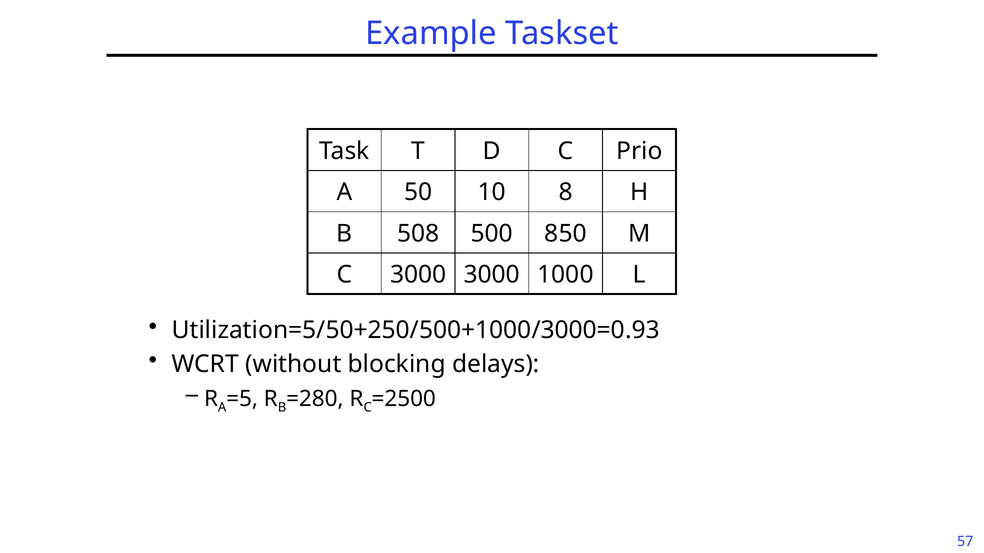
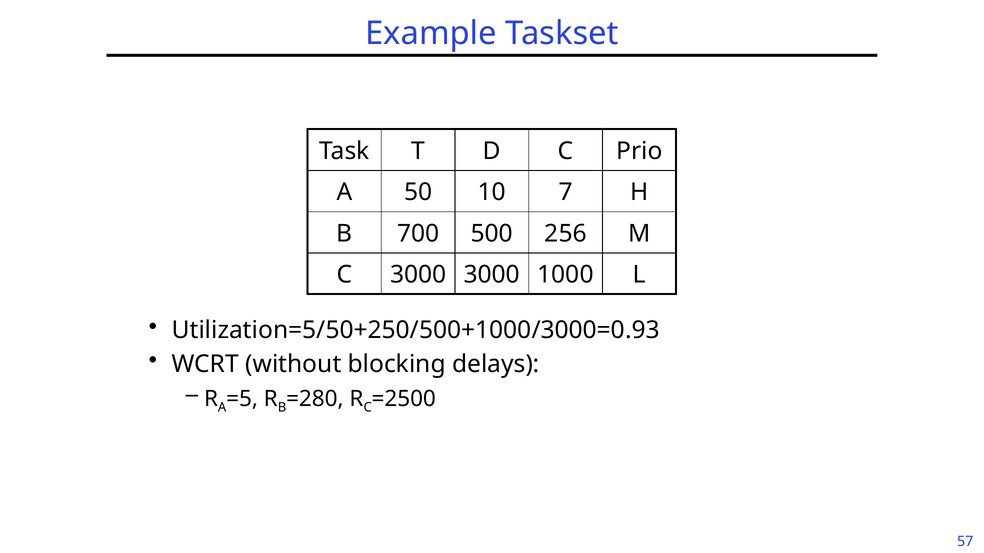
8: 8 -> 7
508: 508 -> 700
850: 850 -> 256
